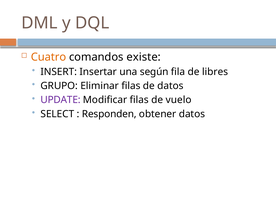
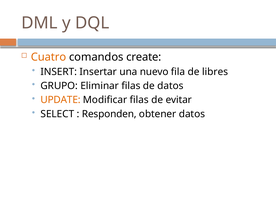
existe: existe -> create
según: según -> nuevo
UPDATE colour: purple -> orange
vuelo: vuelo -> evitar
